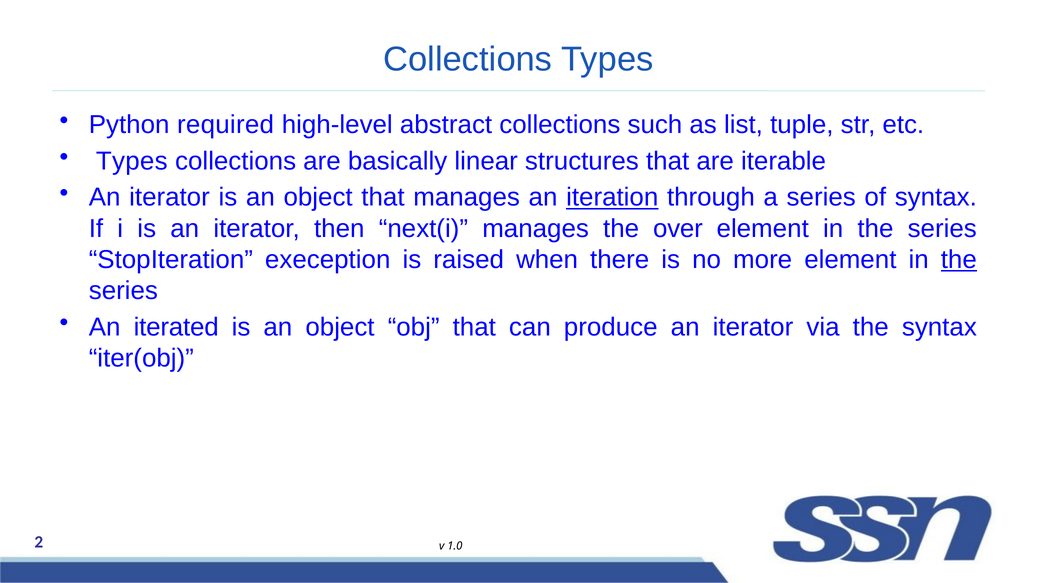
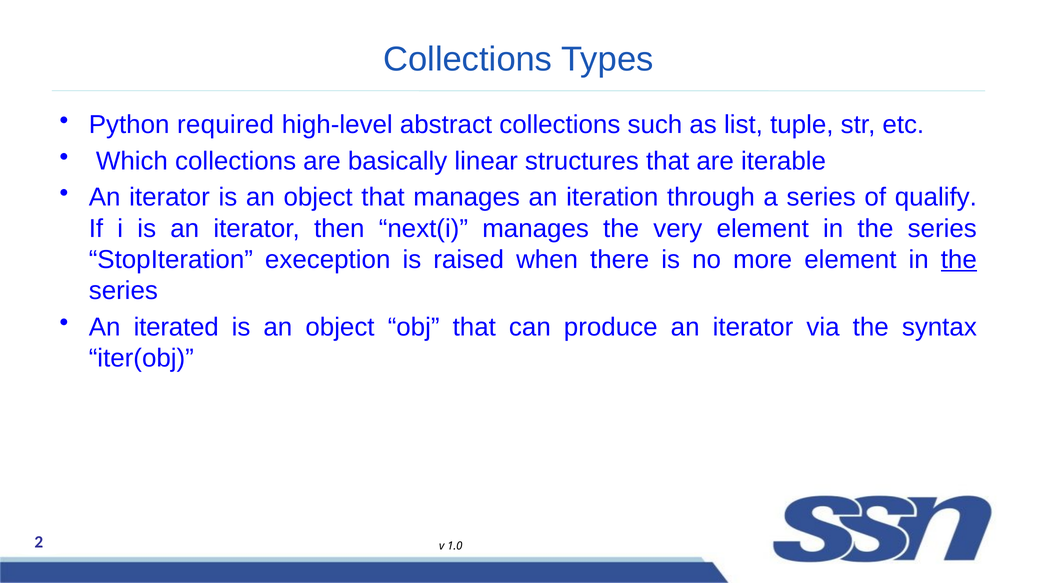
Types at (132, 161): Types -> Which
iteration underline: present -> none
of syntax: syntax -> qualify
over: over -> very
